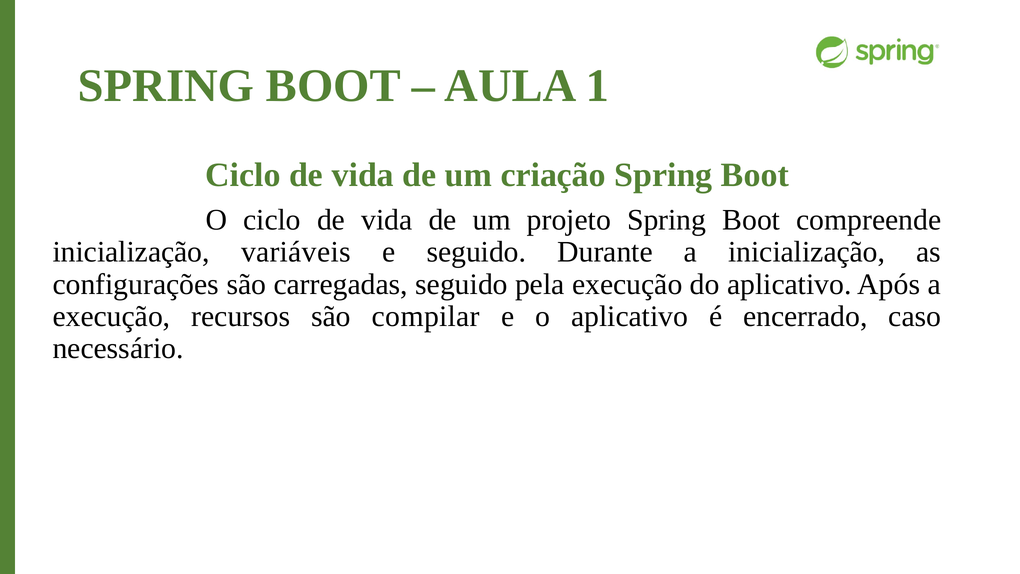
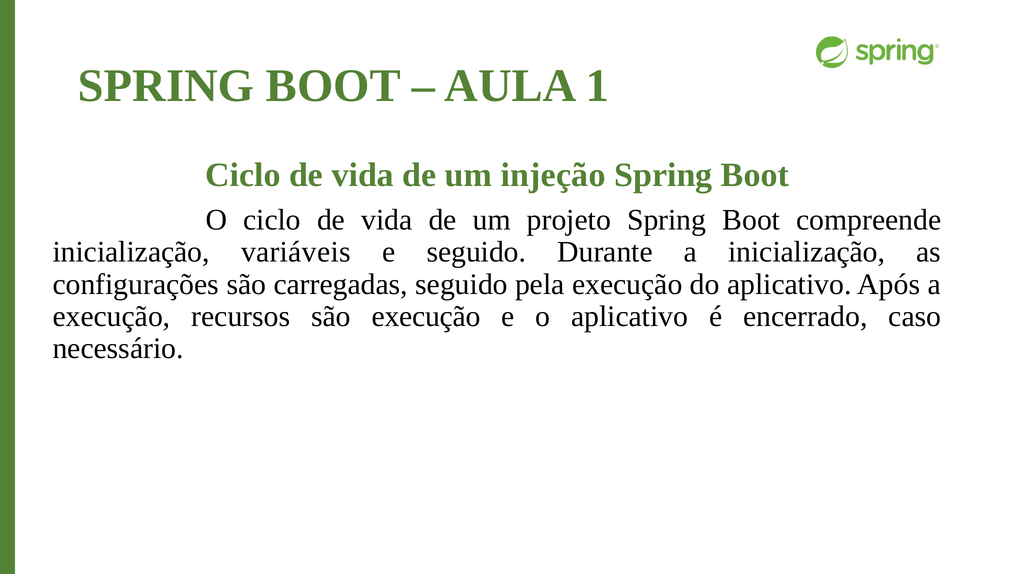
criação: criação -> injeção
são compilar: compilar -> execução
